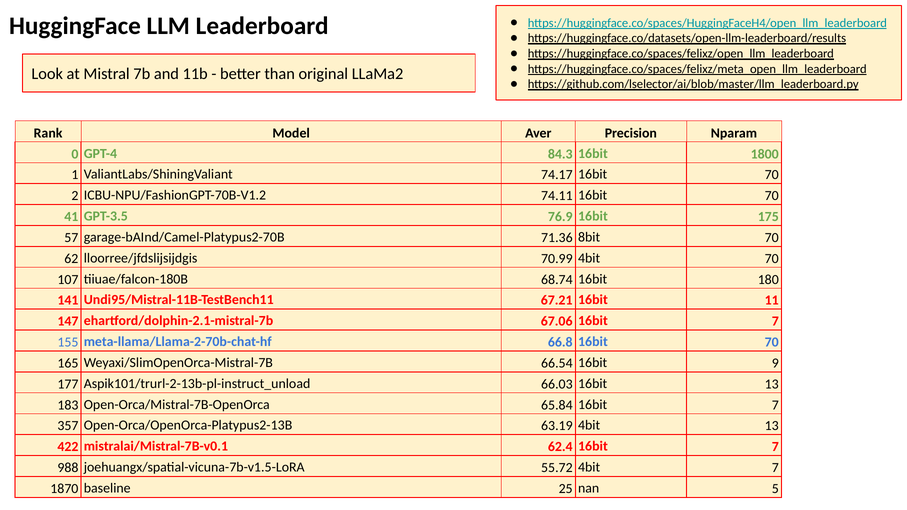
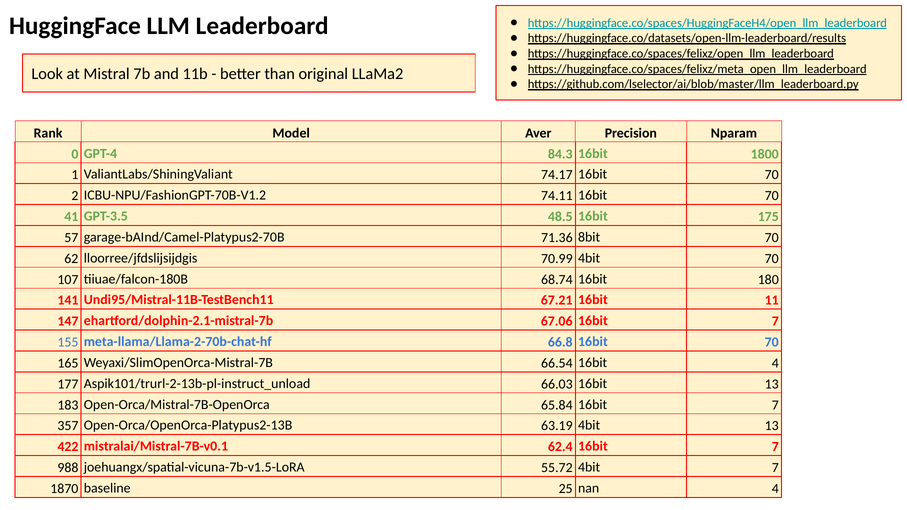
76.9: 76.9 -> 48.5
16bit 9: 9 -> 4
nan 5: 5 -> 4
